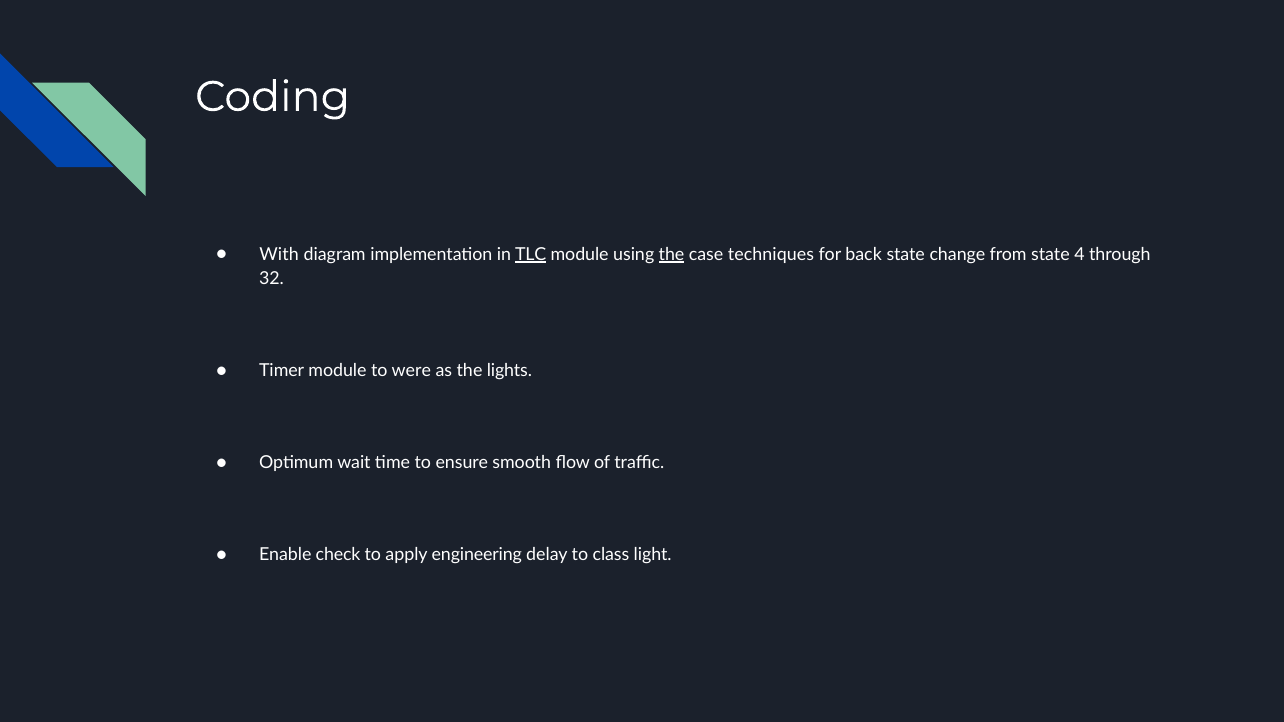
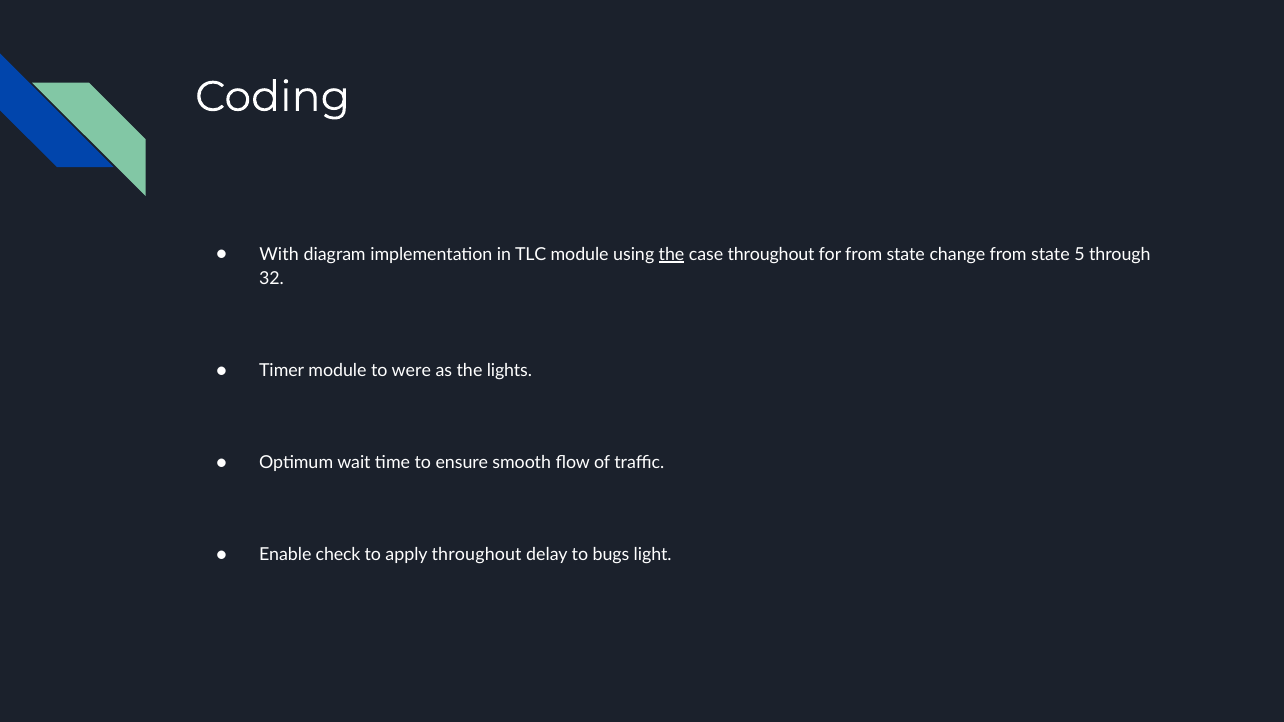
TLC underline: present -> none
case techniques: techniques -> throughout
for back: back -> from
4: 4 -> 5
apply engineering: engineering -> throughout
class: class -> bugs
